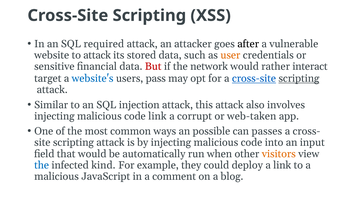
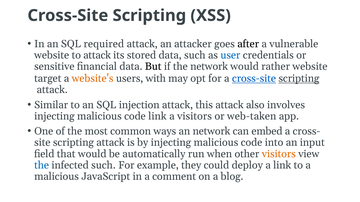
user colour: orange -> blue
But colour: red -> black
rather interact: interact -> website
website's colour: blue -> orange
pass: pass -> with
a corrupt: corrupt -> visitors
an possible: possible -> network
passes: passes -> embed
infected kind: kind -> such
